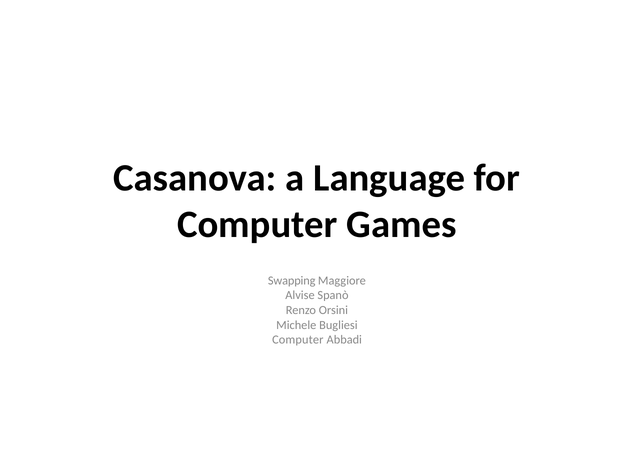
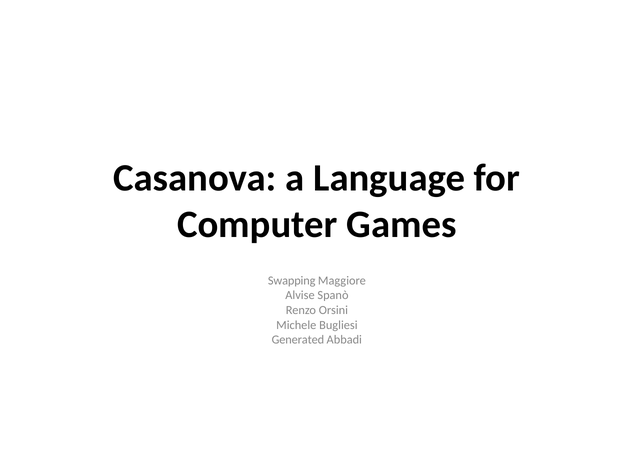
Computer at (298, 340): Computer -> Generated
